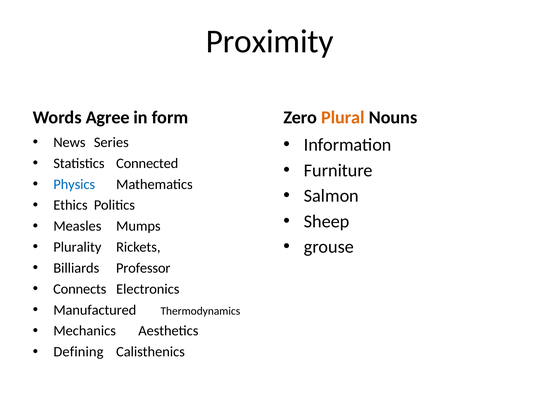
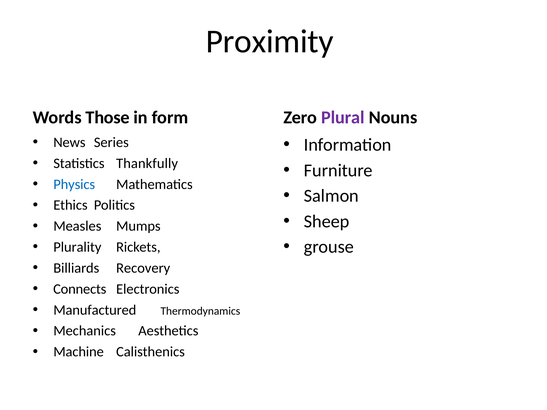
Agree: Agree -> Those
Plural colour: orange -> purple
Connected: Connected -> Thankfully
Professor: Professor -> Recovery
Defining: Defining -> Machine
